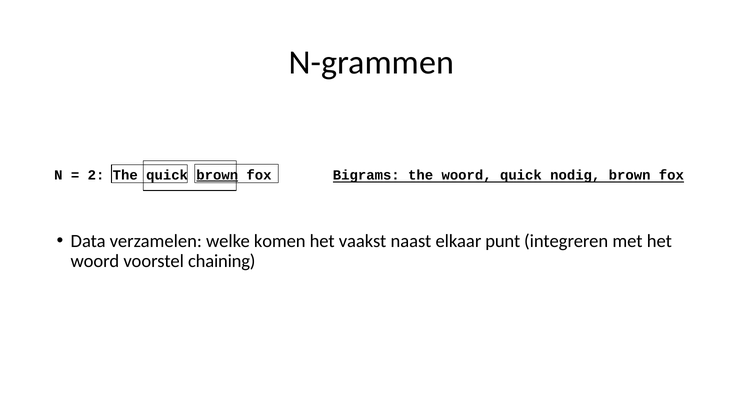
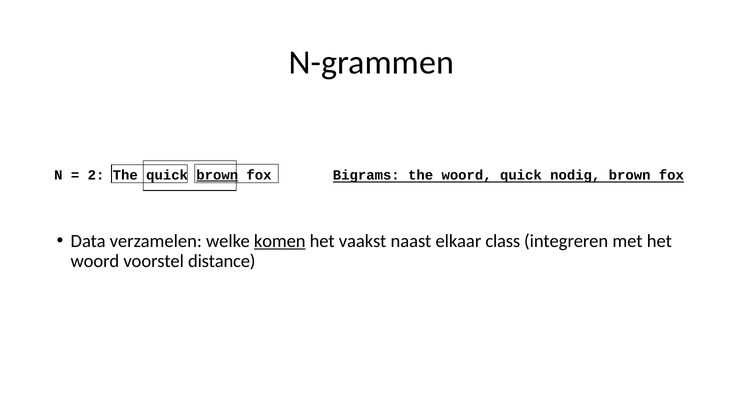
komen underline: none -> present
punt: punt -> class
chaining: chaining -> distance
